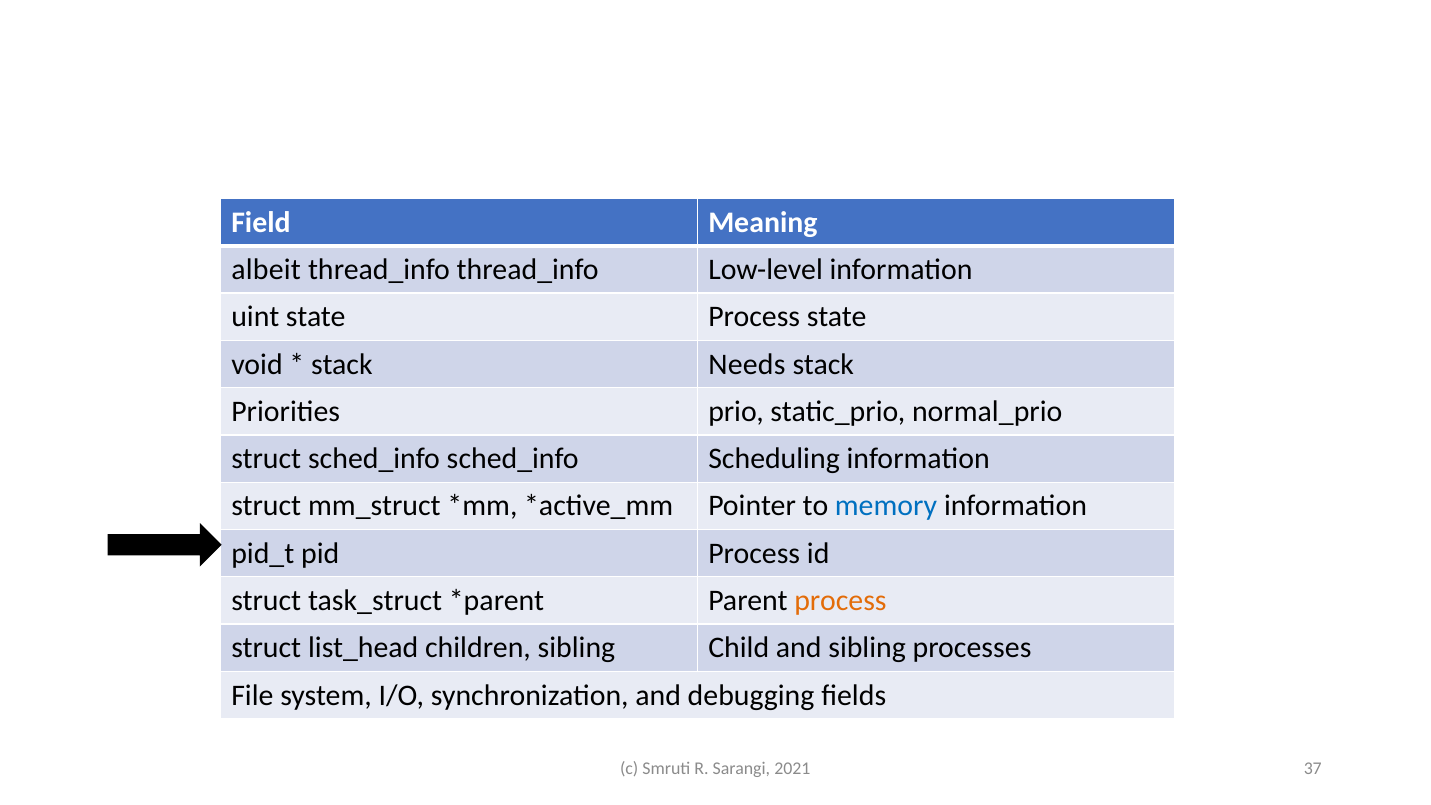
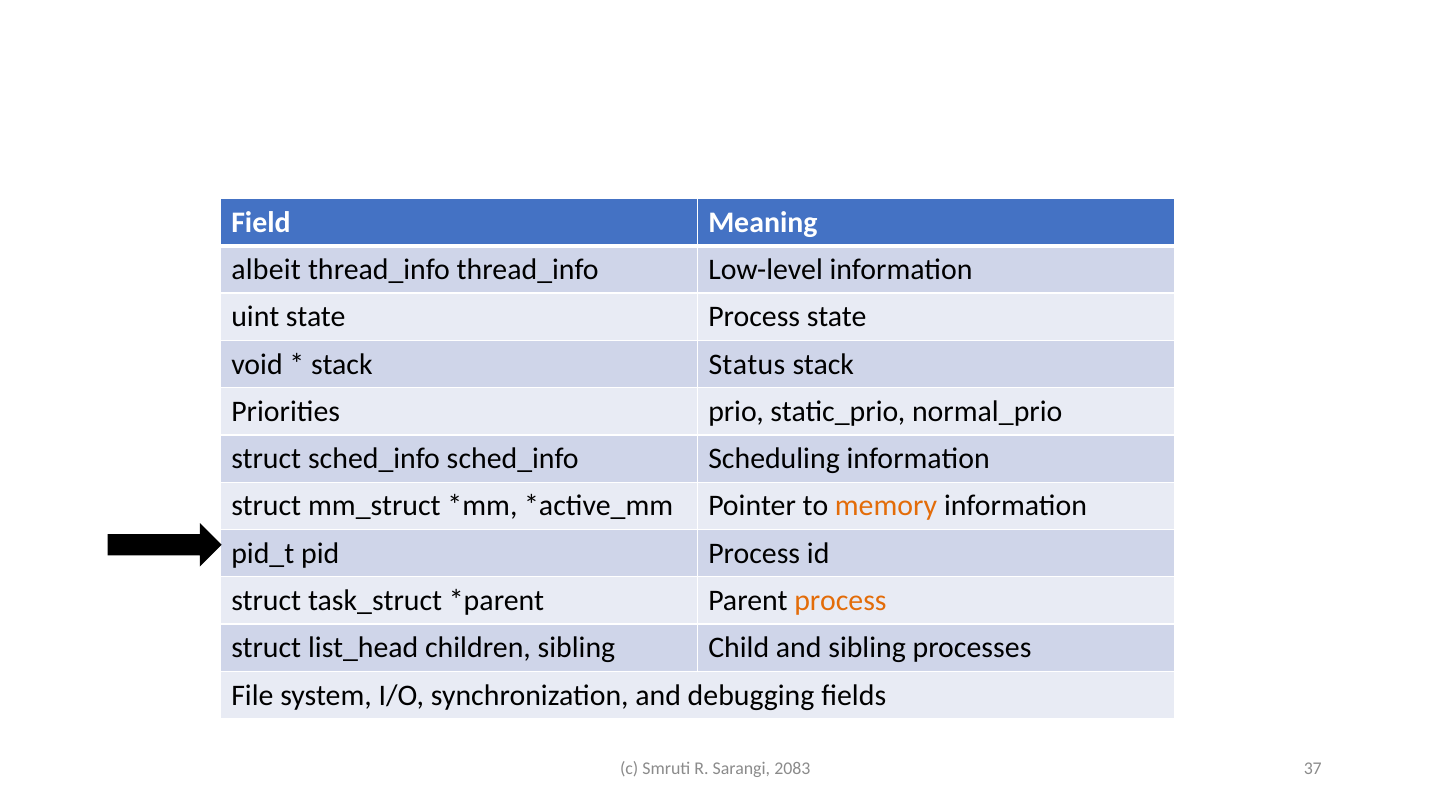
Needs: Needs -> Status
memory colour: blue -> orange
2021: 2021 -> 2083
